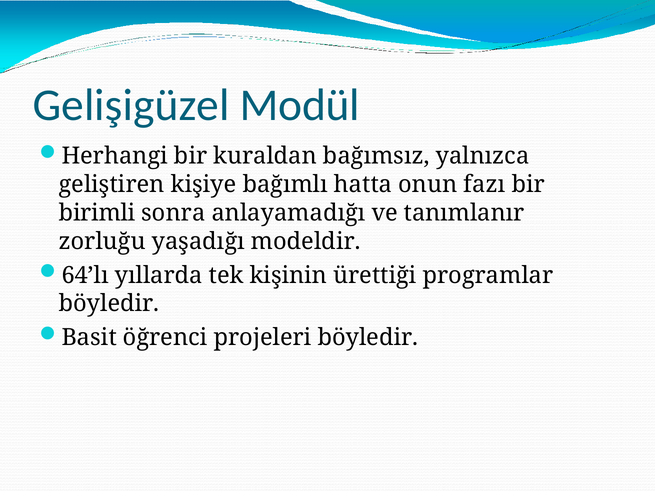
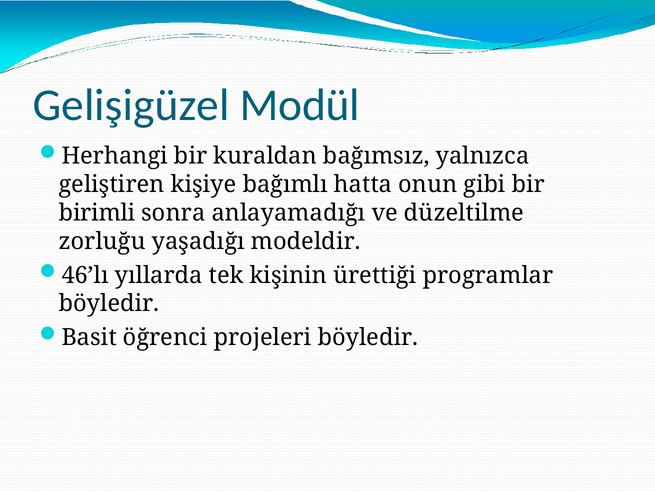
fazı: fazı -> gibi
tanımlanır: tanımlanır -> düzeltilme
64’lı: 64’lı -> 46’lı
